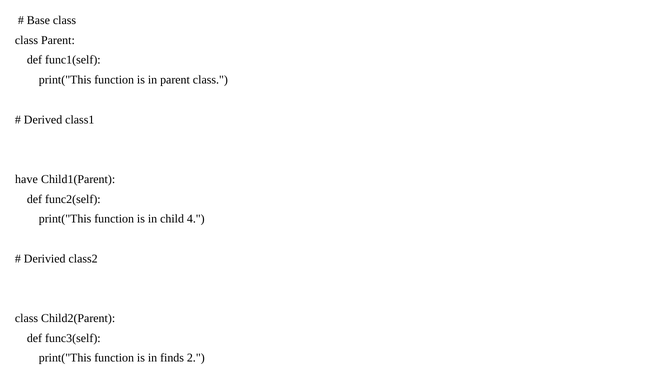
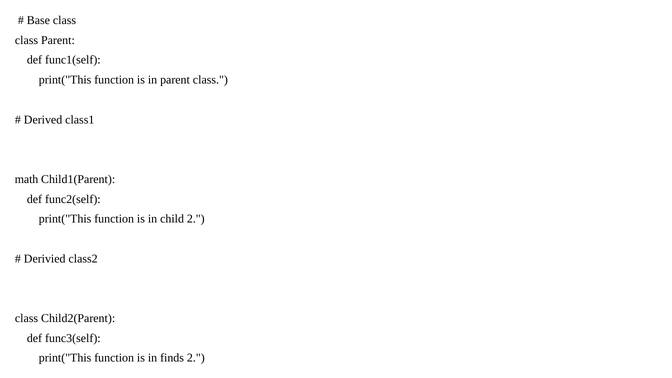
have: have -> math
child 4: 4 -> 2
